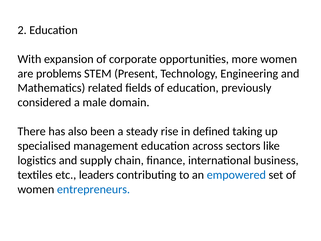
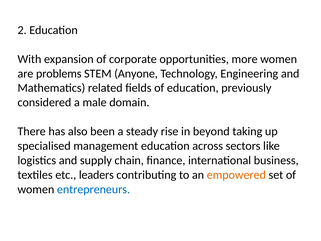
Present: Present -> Anyone
defined: defined -> beyond
empowered colour: blue -> orange
